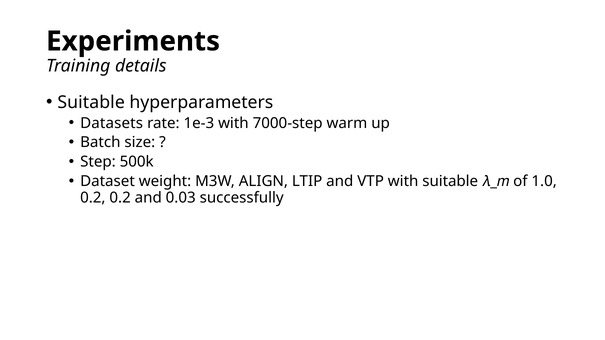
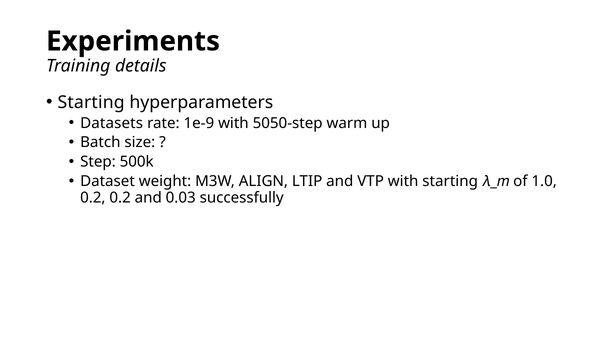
Suitable at (91, 102): Suitable -> Starting
1e-3: 1e-3 -> 1e-9
7000-step: 7000-step -> 5050-step
with suitable: suitable -> starting
